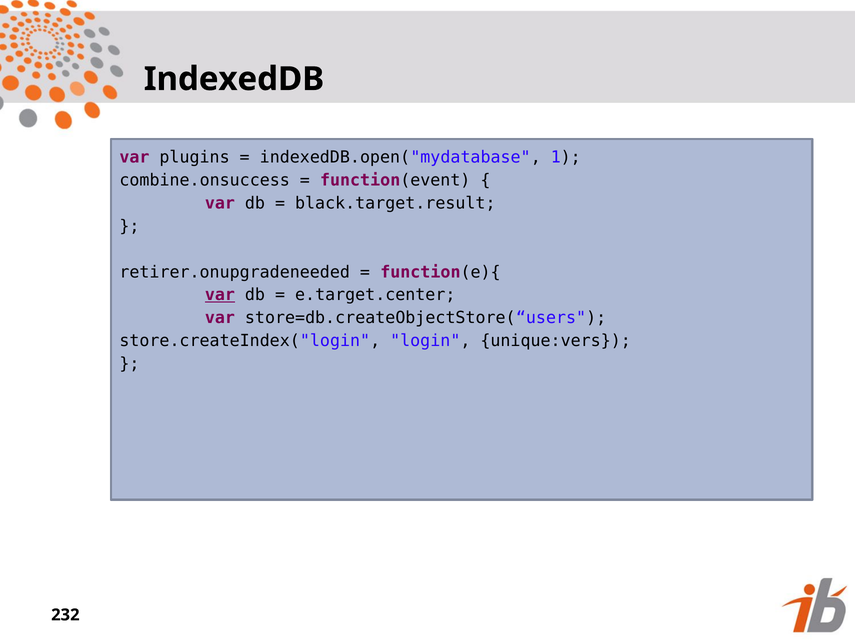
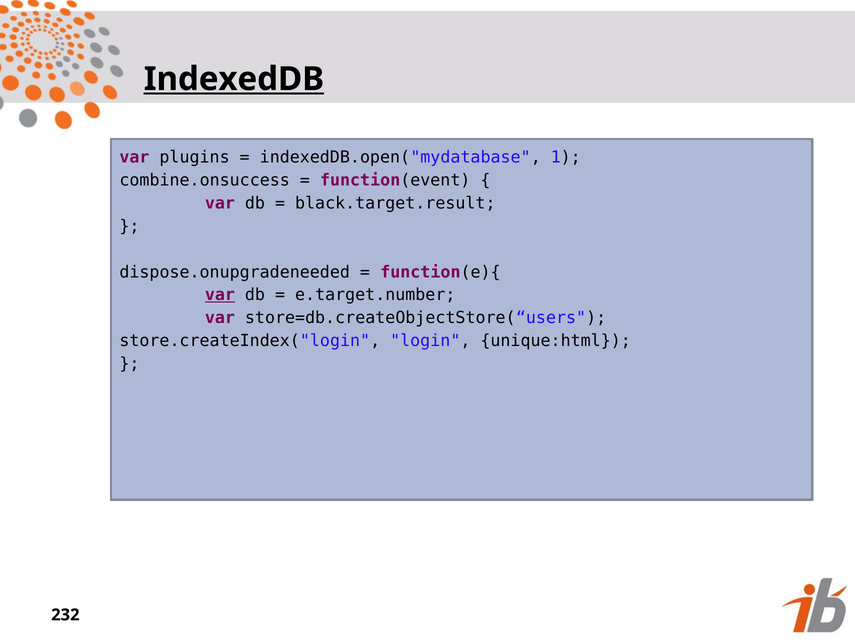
IndexedDB underline: none -> present
retirer.onupgradeneeded: retirer.onupgradeneeded -> dispose.onupgradeneeded
e.target.center: e.target.center -> e.target.number
unique:vers: unique:vers -> unique:html
